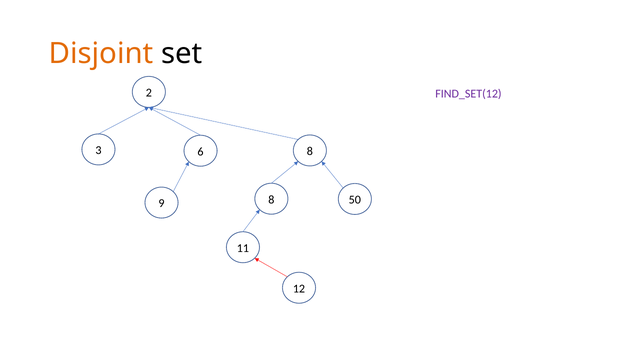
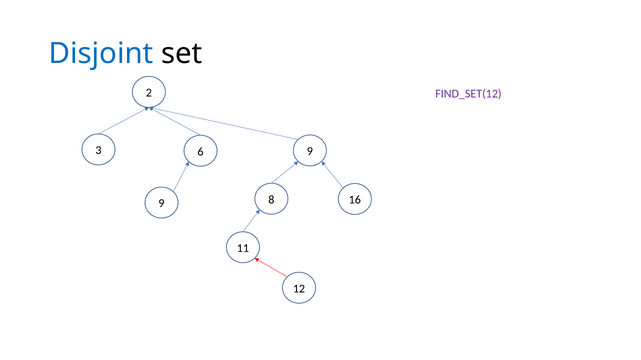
Disjoint colour: orange -> blue
6 8: 8 -> 9
50: 50 -> 16
